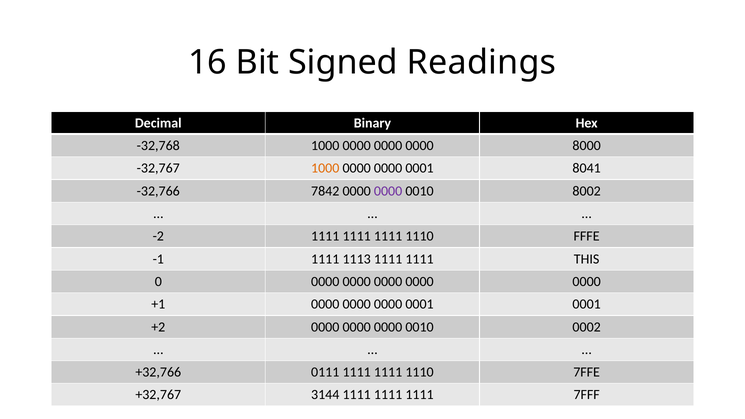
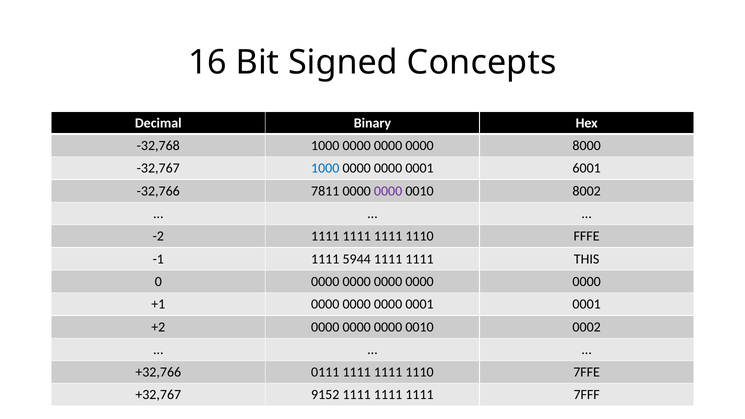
Readings: Readings -> Concepts
1000 at (325, 168) colour: orange -> blue
8041: 8041 -> 6001
7842: 7842 -> 7811
1113: 1113 -> 5944
3144: 3144 -> 9152
